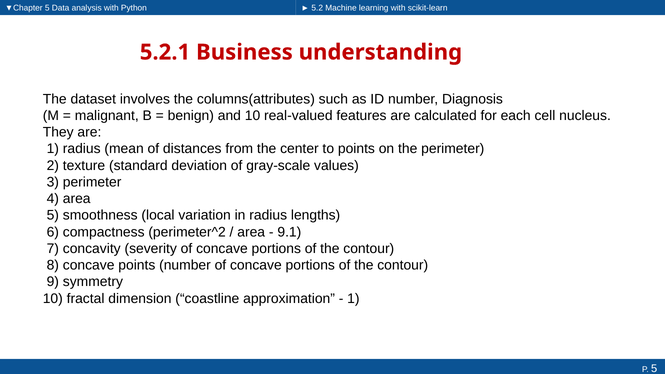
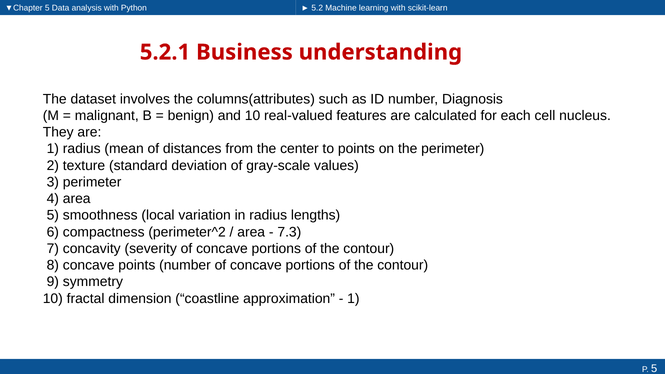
9.1: 9.1 -> 7.3
